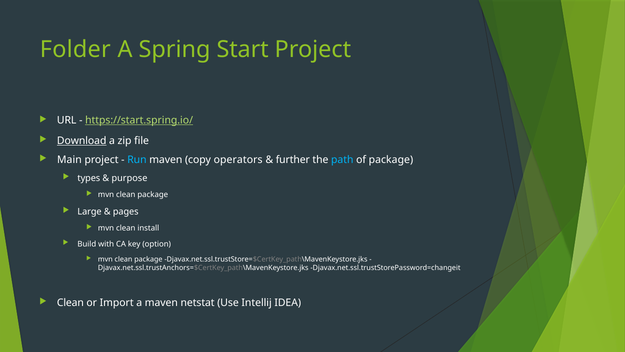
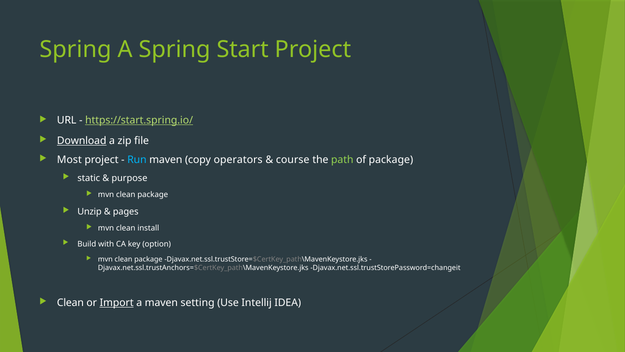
Folder at (75, 49): Folder -> Spring
Main: Main -> Most
further: further -> course
path colour: light blue -> light green
types: types -> static
Large: Large -> Unzip
Import underline: none -> present
netstat: netstat -> setting
